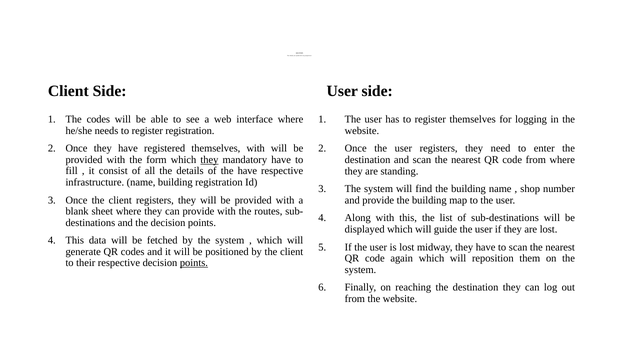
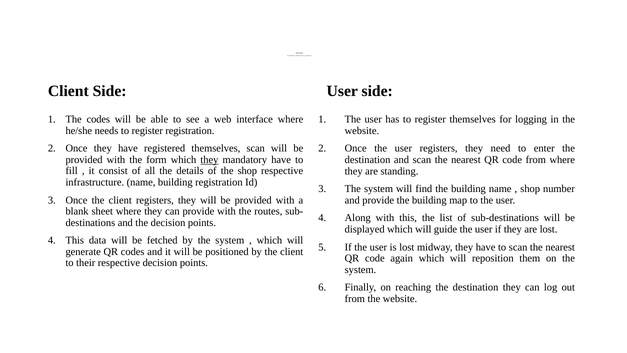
themselves with: with -> scan
the have: have -> shop
points at (194, 263) underline: present -> none
